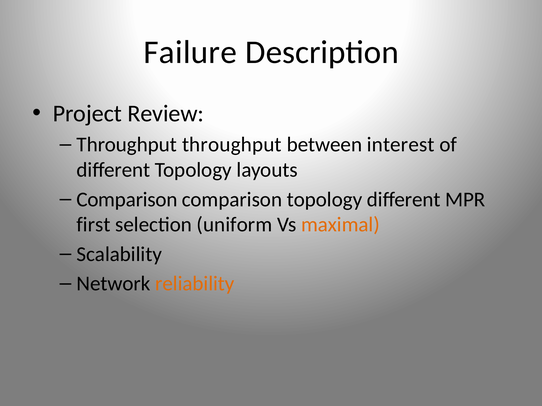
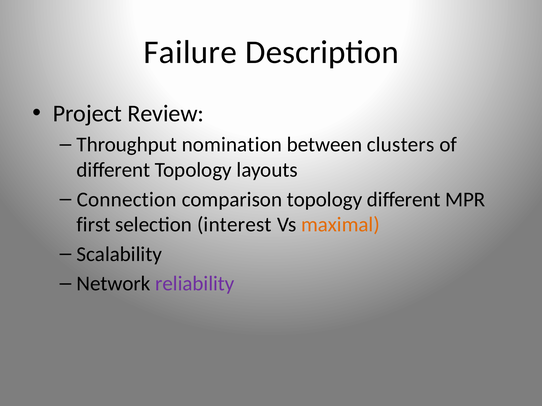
Throughput throughput: throughput -> nomination
interest: interest -> clusters
Comparison at (127, 200): Comparison -> Connection
uniform: uniform -> interest
reliability colour: orange -> purple
